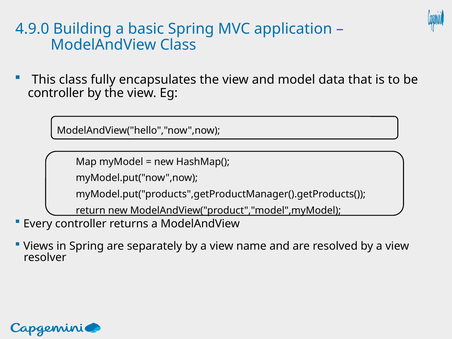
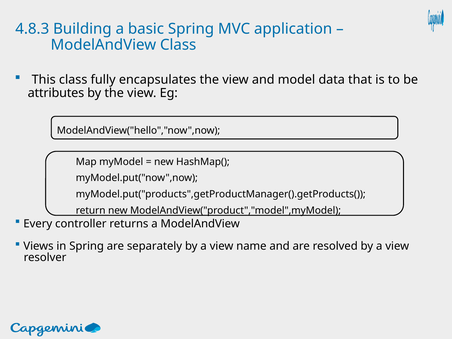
4.9.0: 4.9.0 -> 4.8.3
controller at (56, 93): controller -> attributes
